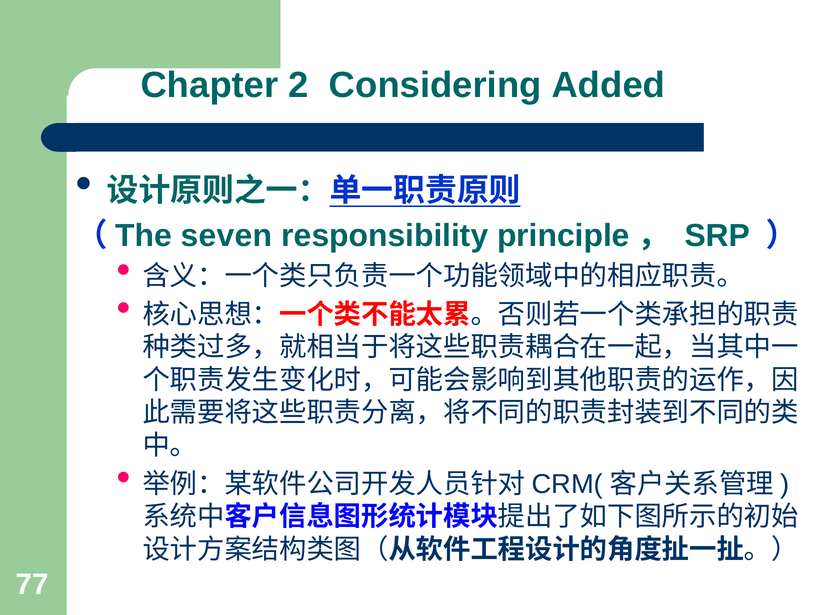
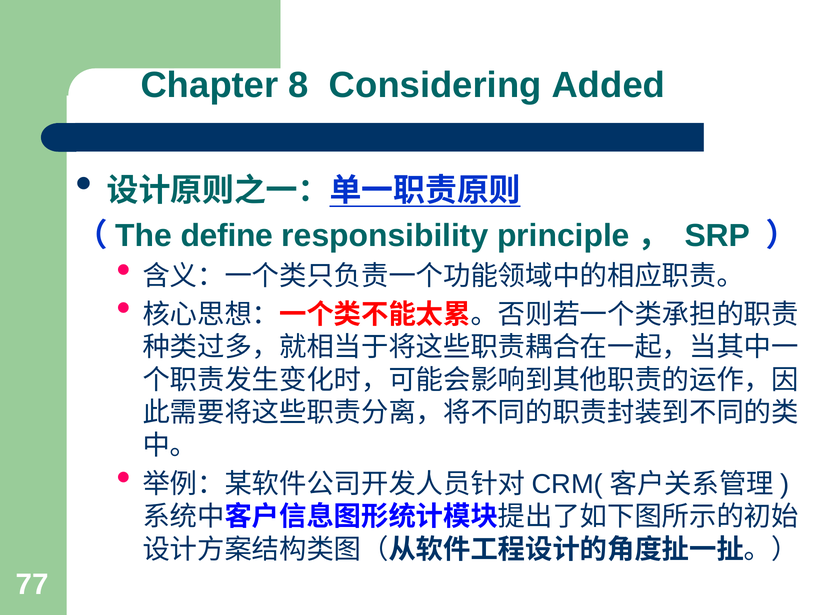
2: 2 -> 8
seven: seven -> define
